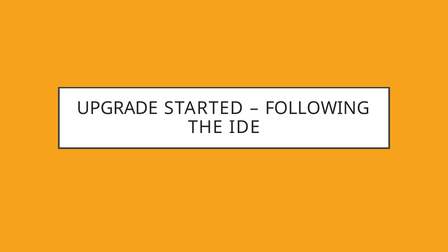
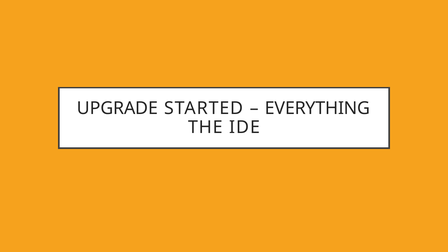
FOLLOWING: FOLLOWING -> EVERYTHING
